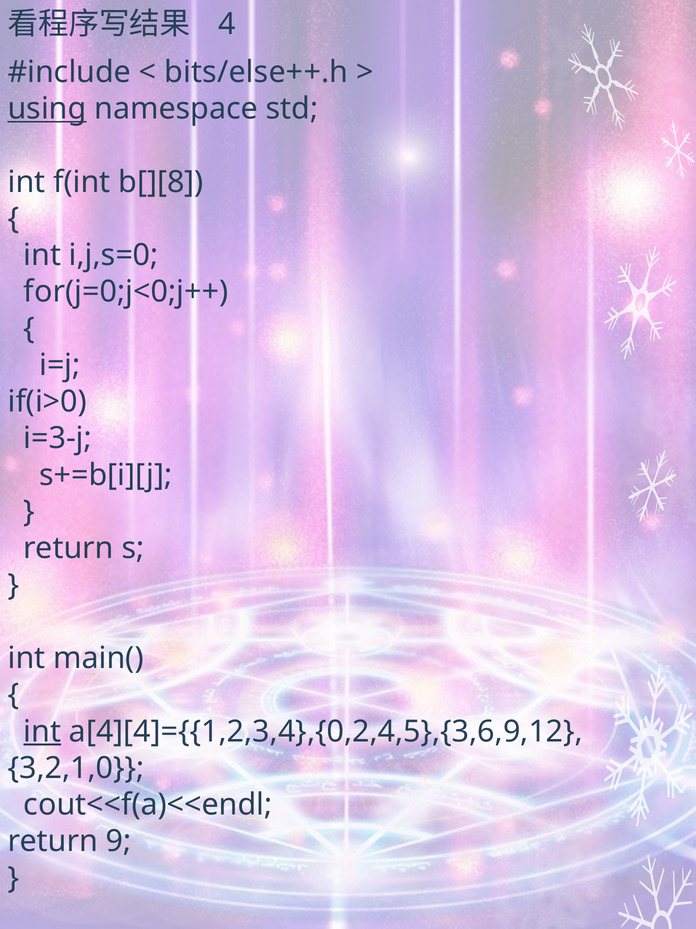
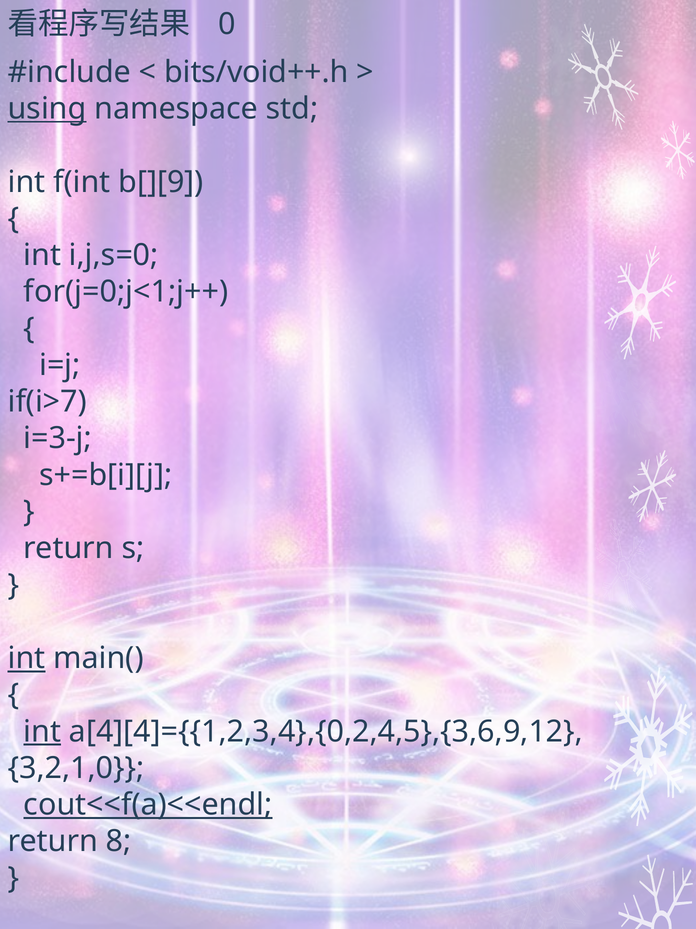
4: 4 -> 0
bits/else++.h: bits/else++.h -> bits/void++.h
b[][8: b[][8 -> b[][9
for(j=0;j<0;j++: for(j=0;j<0;j++ -> for(j=0;j<1;j++
if(i>0: if(i>0 -> if(i>7
int at (27, 657) underline: none -> present
cout<<f(a)<<endl underline: none -> present
9: 9 -> 8
